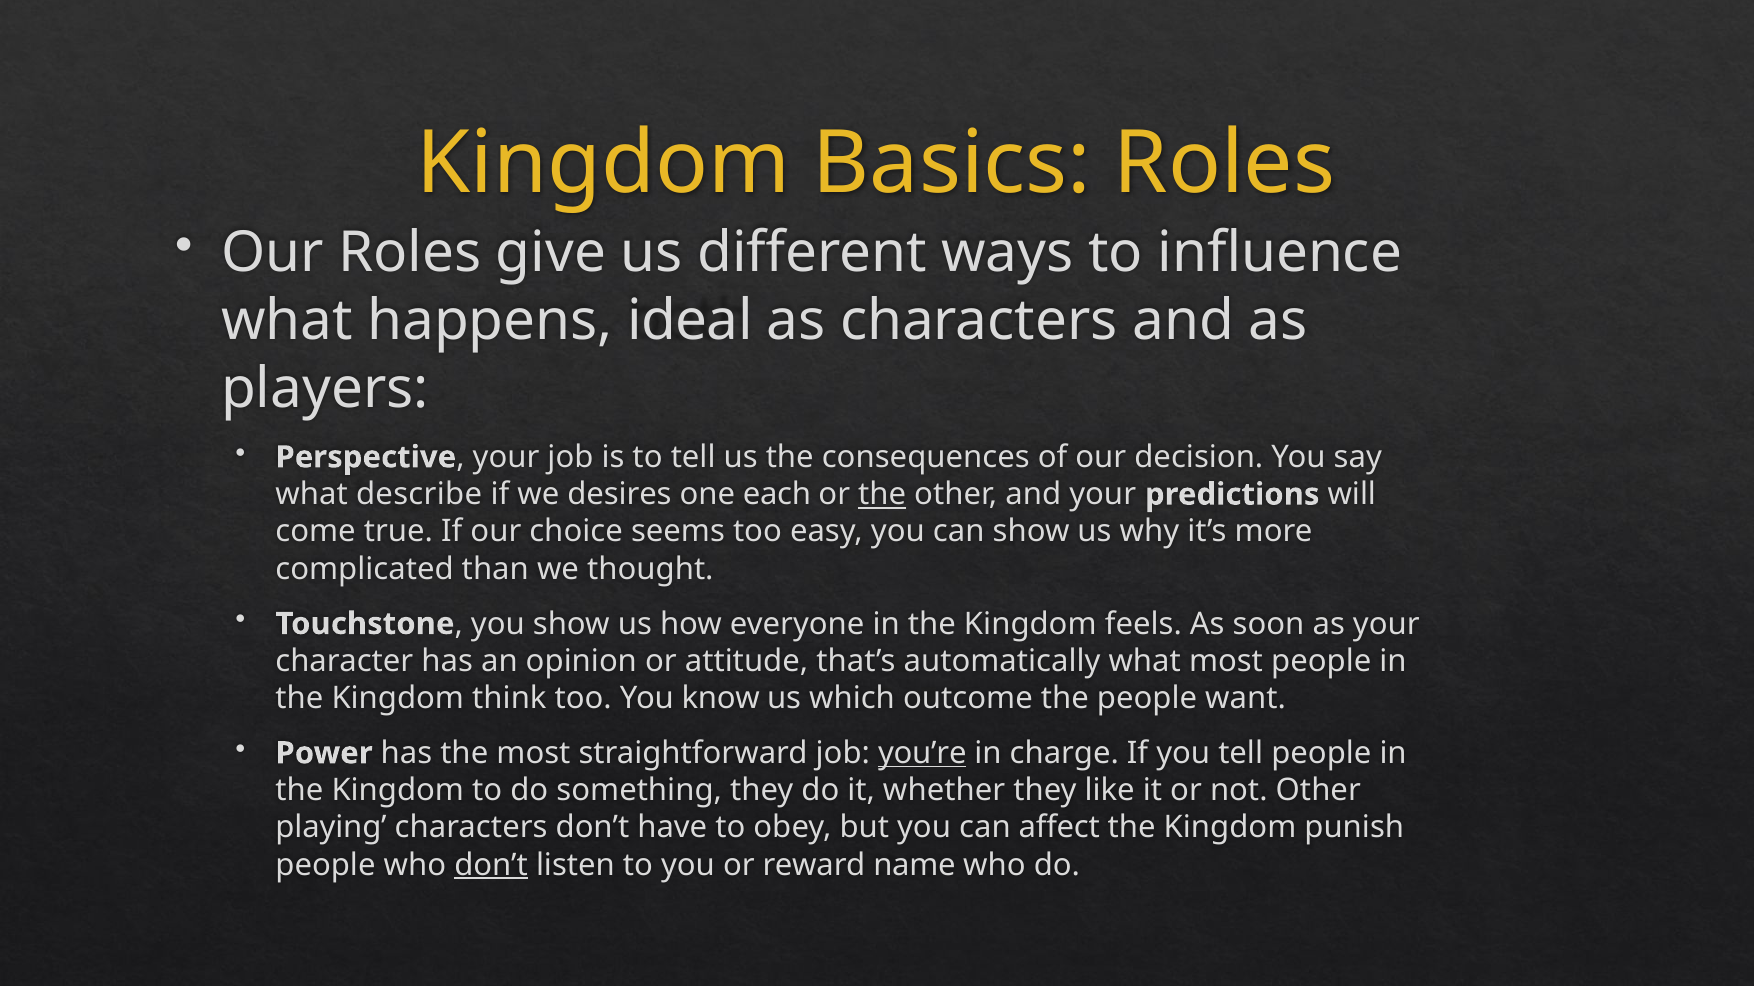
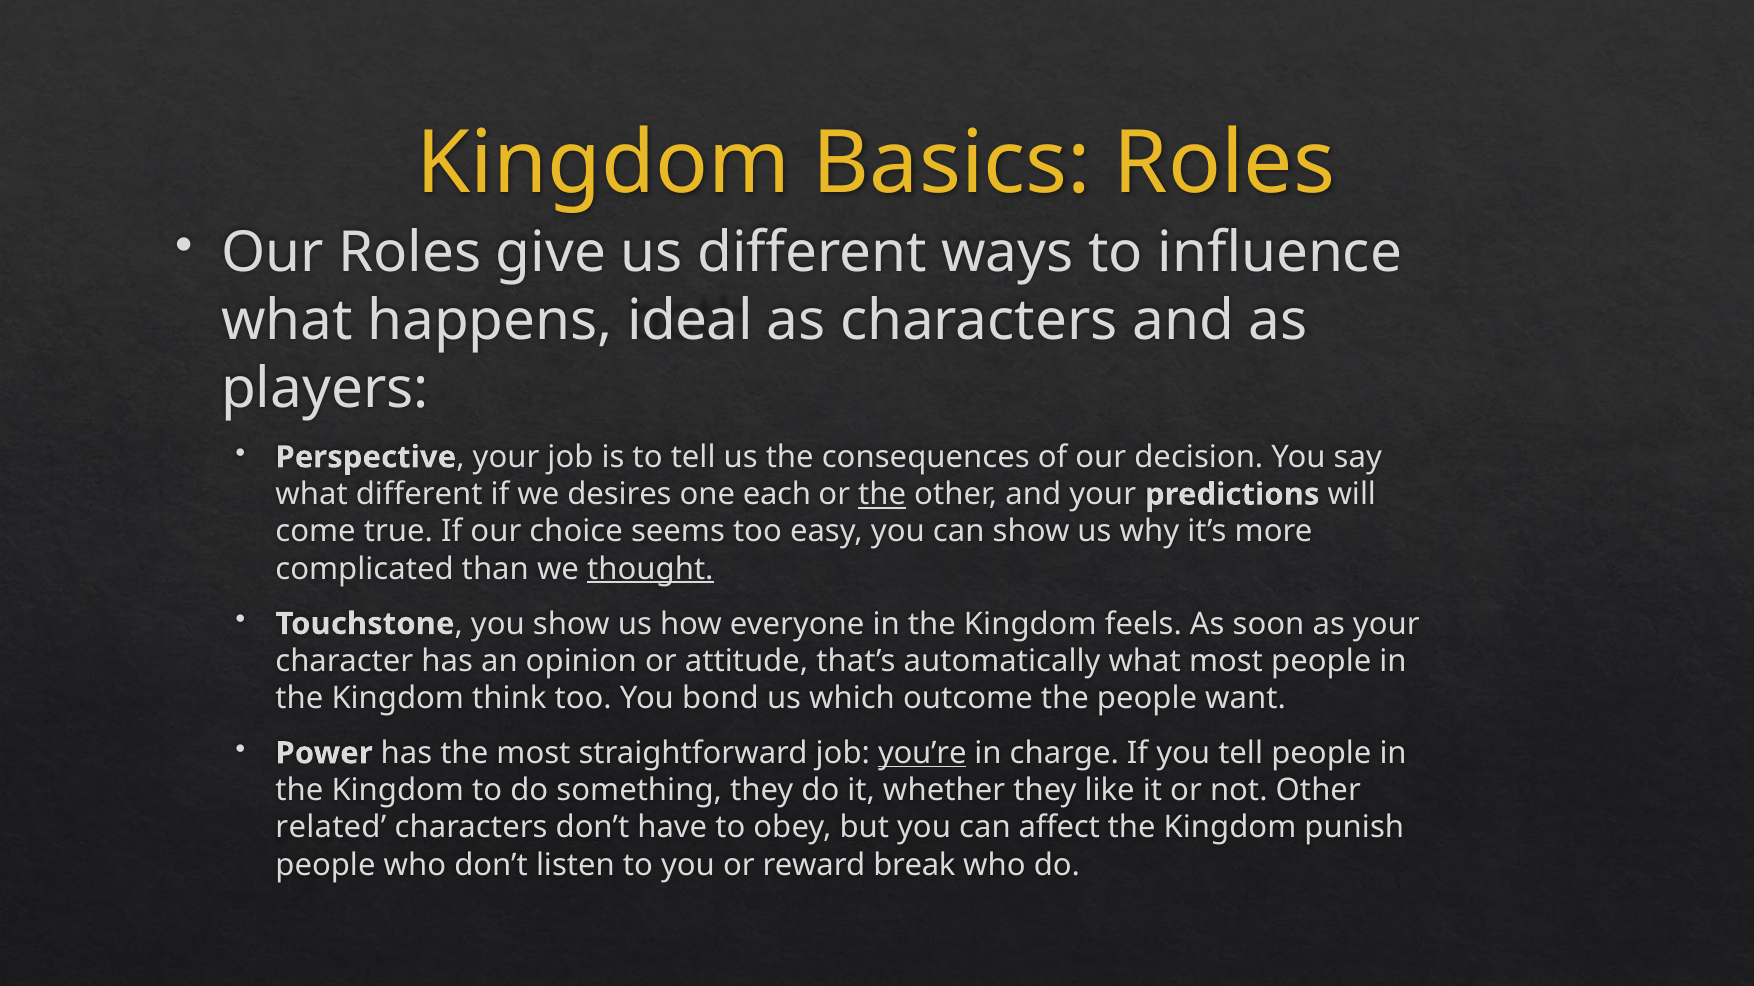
what describe: describe -> different
thought underline: none -> present
know: know -> bond
playing: playing -> related
don’t at (491, 865) underline: present -> none
name: name -> break
